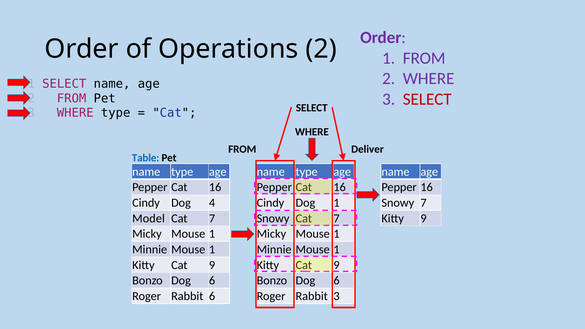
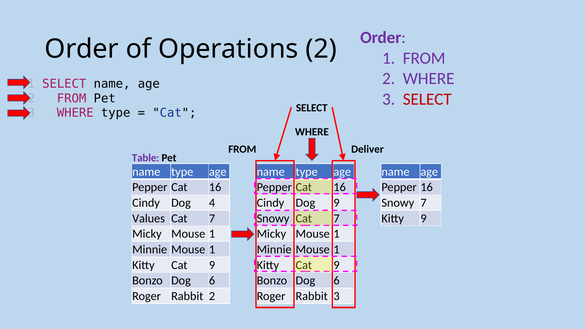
Table colour: blue -> purple
Dog 1: 1 -> 9
Model: Model -> Values
Rabbit 6: 6 -> 2
